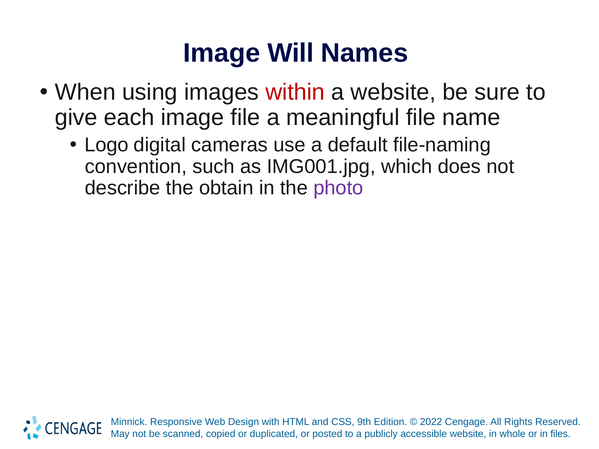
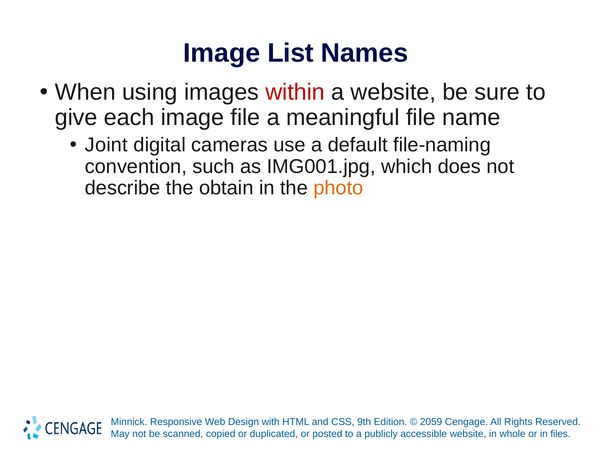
Will: Will -> List
Logo: Logo -> Joint
photo colour: purple -> orange
2022: 2022 -> 2059
